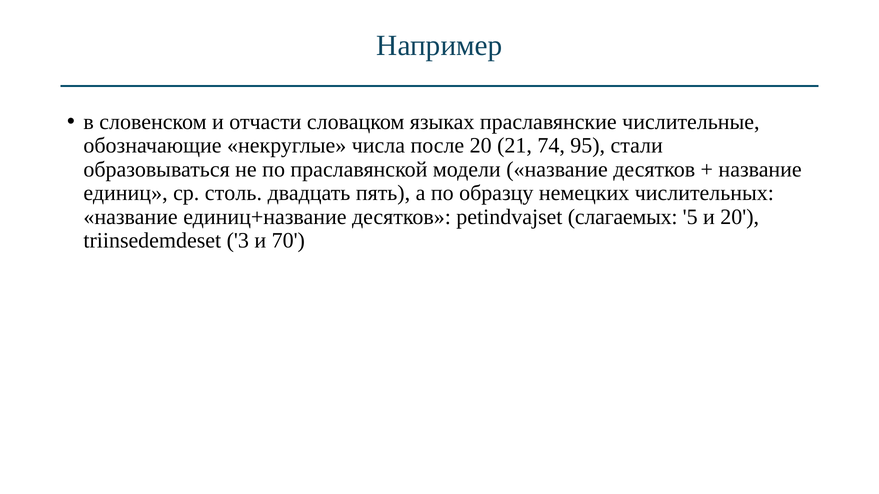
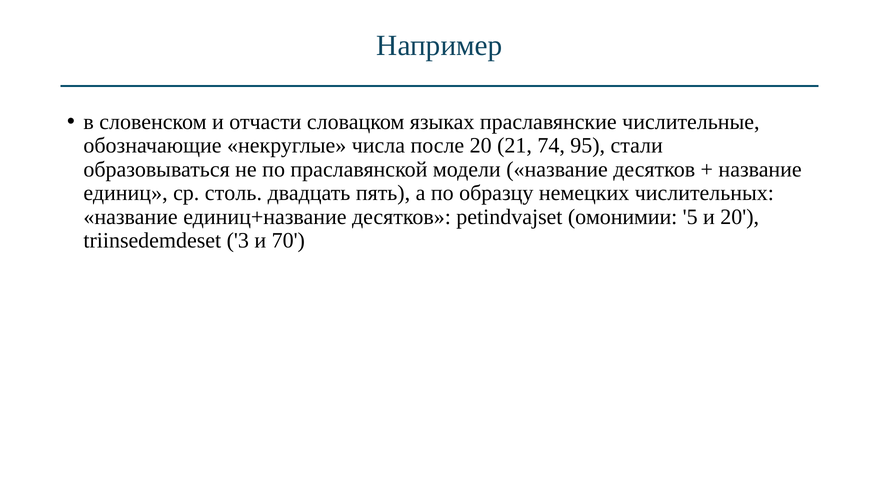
слагаемых: слагаемых -> омонимии
